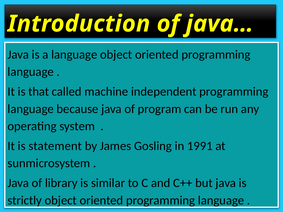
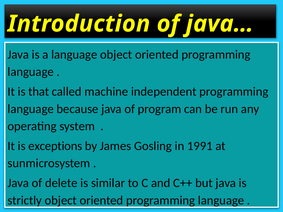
statement: statement -> exceptions
library: library -> delete
